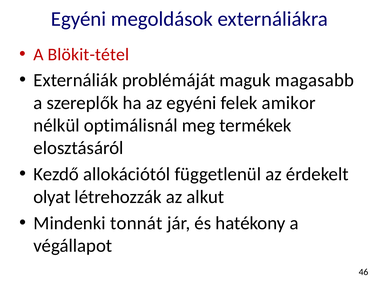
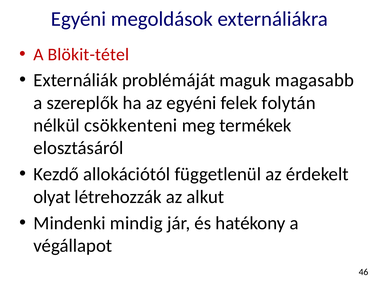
amikor: amikor -> folytán
optimálisnál: optimálisnál -> csökkenteni
tonnát: tonnát -> mindig
